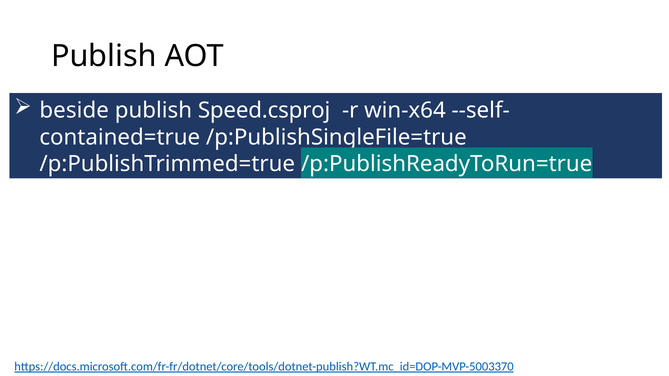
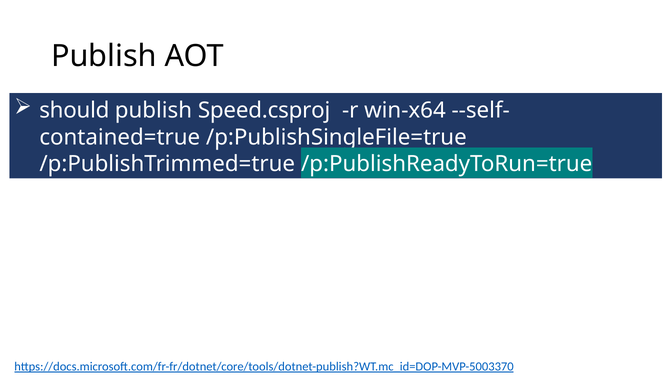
beside: beside -> should
